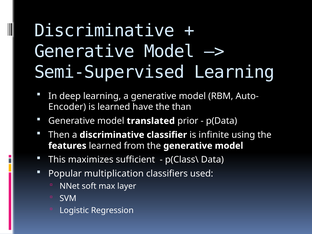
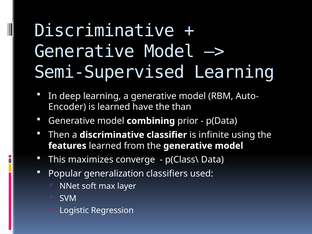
translated: translated -> combining
sufficient: sufficient -> converge
multiplication: multiplication -> generalization
